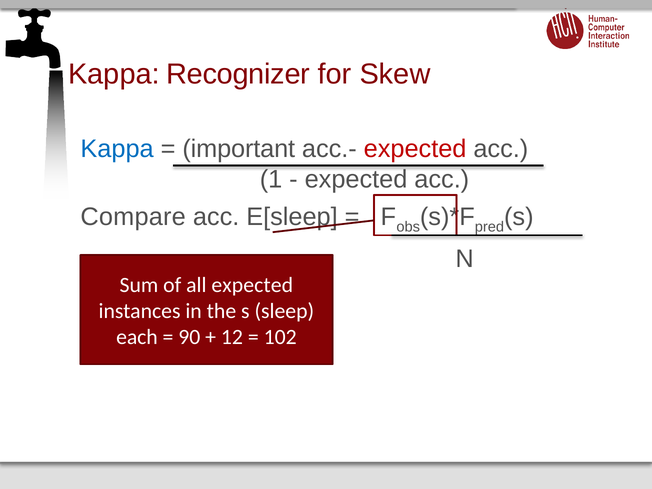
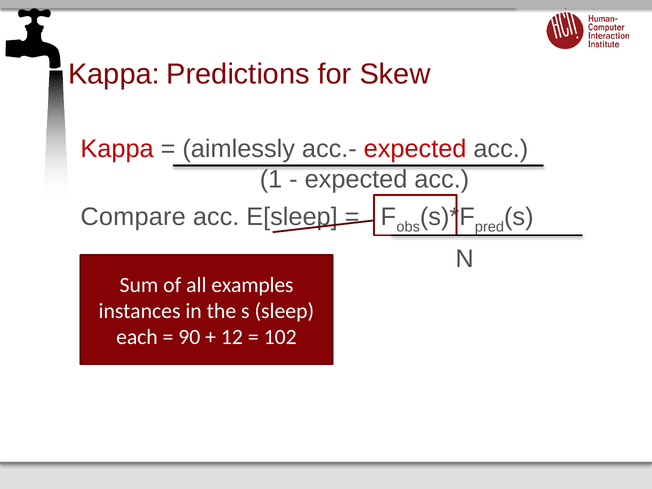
Recognizer: Recognizer -> Predictions
Kappa at (117, 149) colour: blue -> red
important: important -> aimlessly
all expected: expected -> examples
